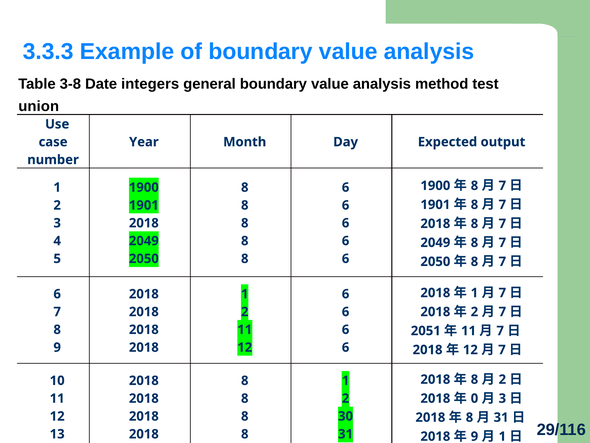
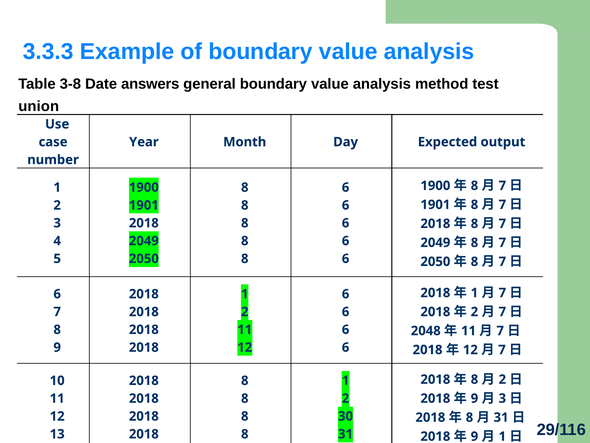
integers: integers -> answers
2051: 2051 -> 2048
0 at (474, 398): 0 -> 9
